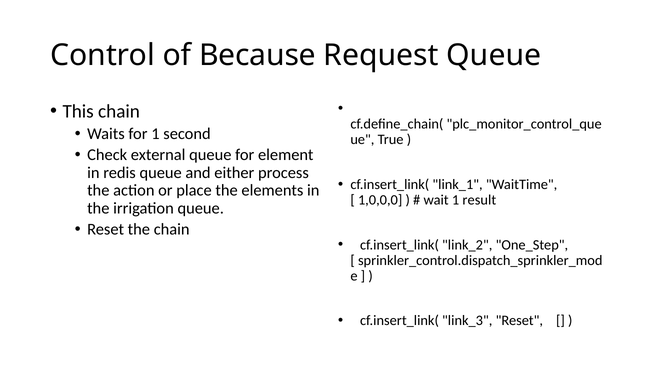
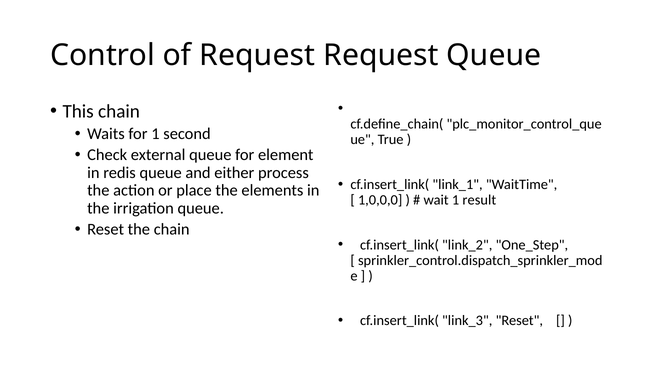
of Because: Because -> Request
